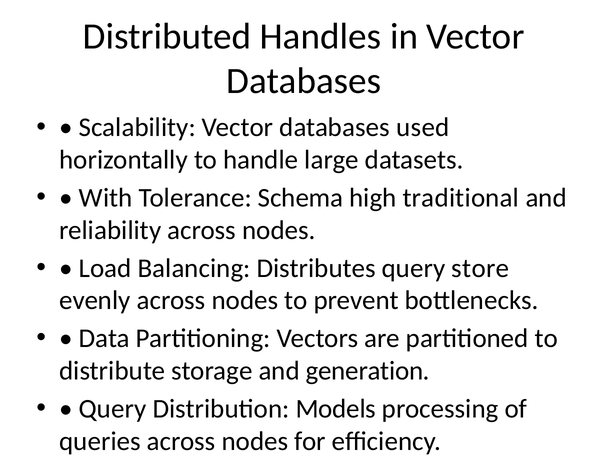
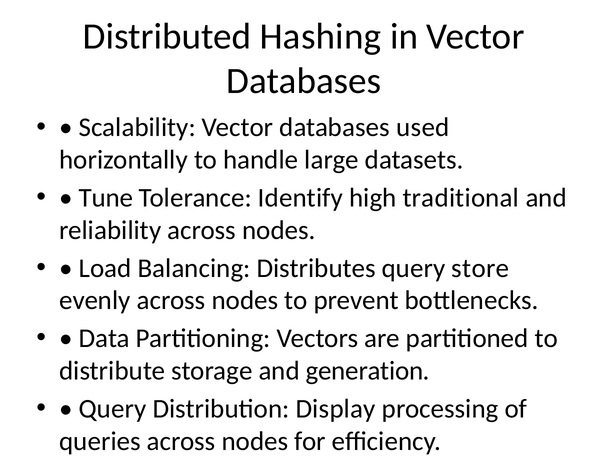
Handles: Handles -> Hashing
With: With -> Tune
Schema: Schema -> Identify
Models: Models -> Display
